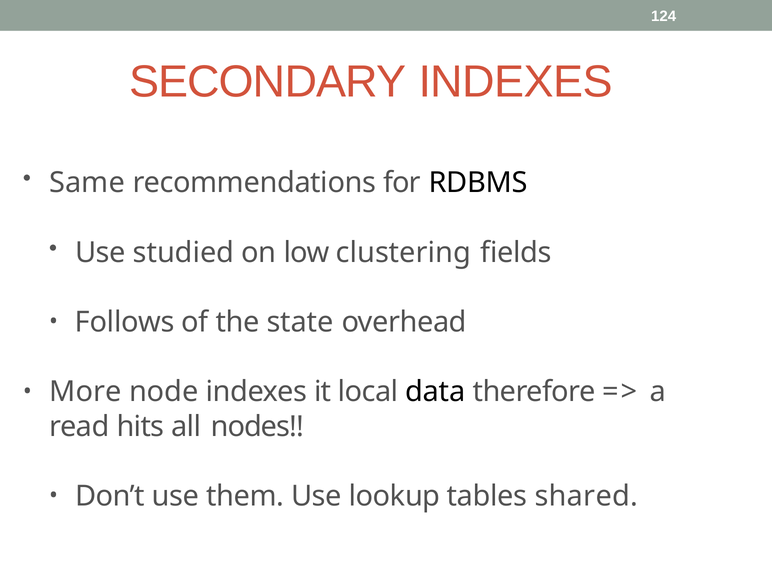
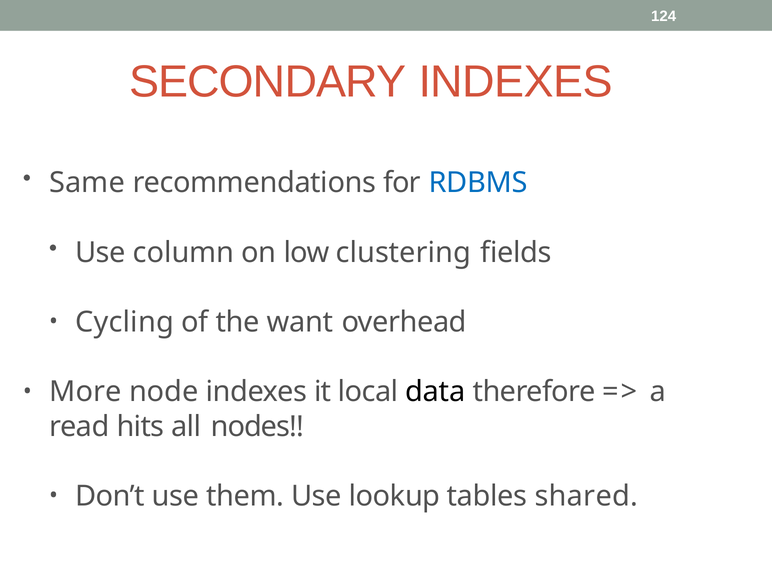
RDBMS colour: black -> blue
studied: studied -> column
Follows: Follows -> Cycling
state: state -> want
